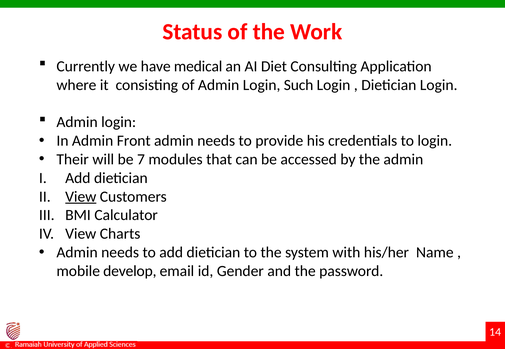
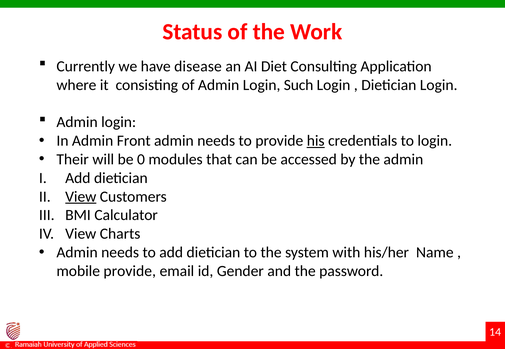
medical: medical -> disease
his underline: none -> present
7: 7 -> 0
mobile develop: develop -> provide
